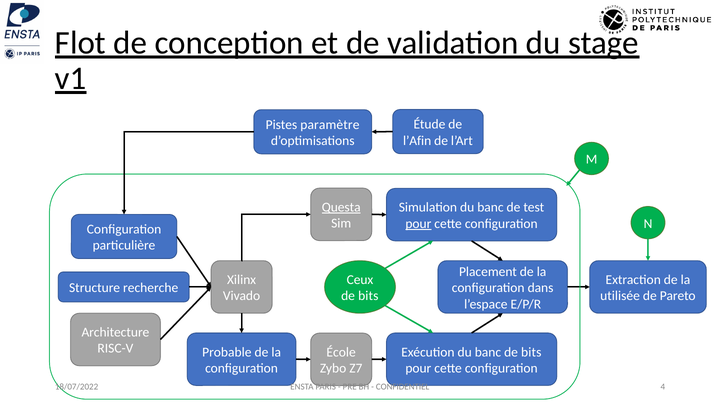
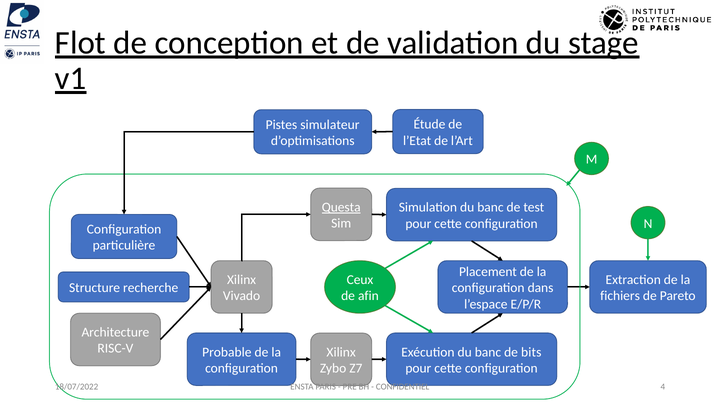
paramètre: paramètre -> simulateur
l’Afin: l’Afin -> l’Etat
pour at (418, 224) underline: present -> none
bits at (368, 296): bits -> afin
utilisée: utilisée -> fichiers
École at (341, 352): École -> Xilinx
